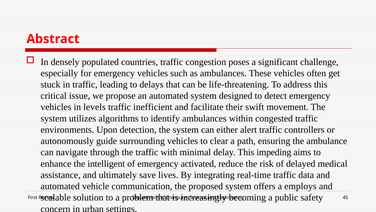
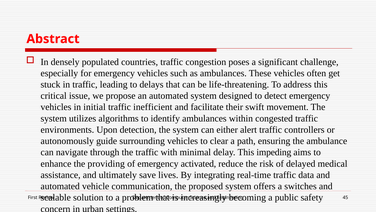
levels: levels -> initial
intelligent: intelligent -> providing
employs: employs -> switches
